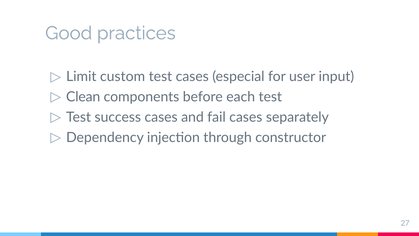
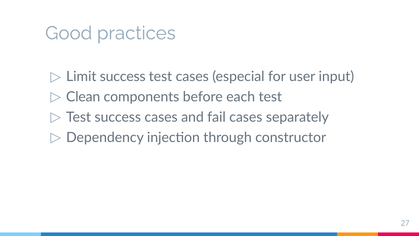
Limit custom: custom -> success
